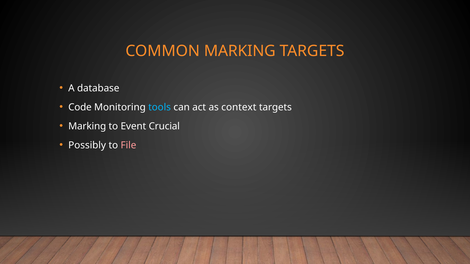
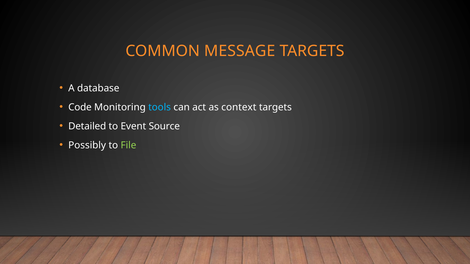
COMMON MARKING: MARKING -> MESSAGE
Marking at (87, 126): Marking -> Detailed
Crucial: Crucial -> Source
File colour: pink -> light green
